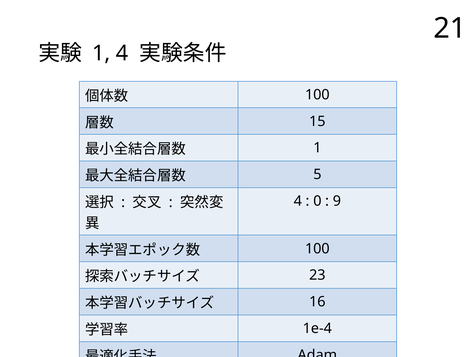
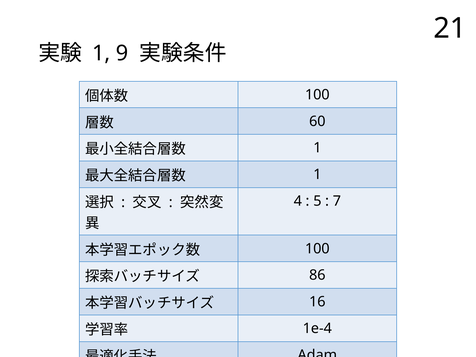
1 4: 4 -> 9
15: 15 -> 60
5 at (317, 174): 5 -> 1
0: 0 -> 5
9: 9 -> 7
23: 23 -> 86
